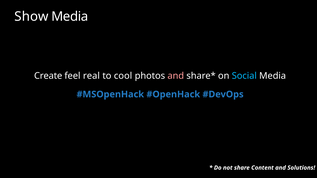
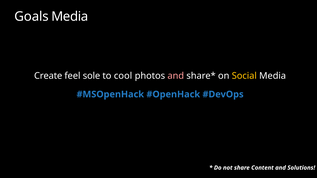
Show: Show -> Goals
real: real -> sole
Social colour: light blue -> yellow
